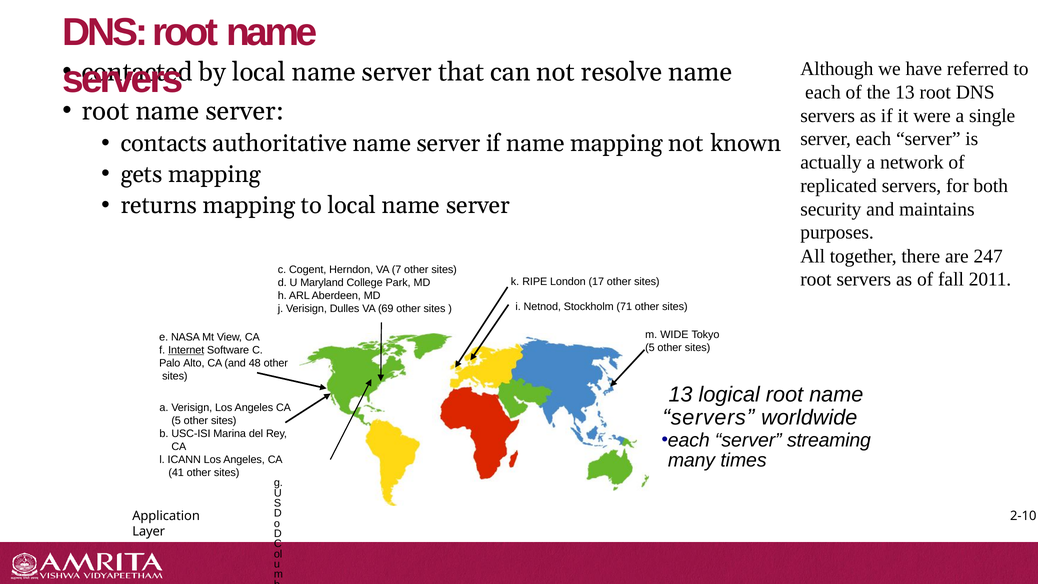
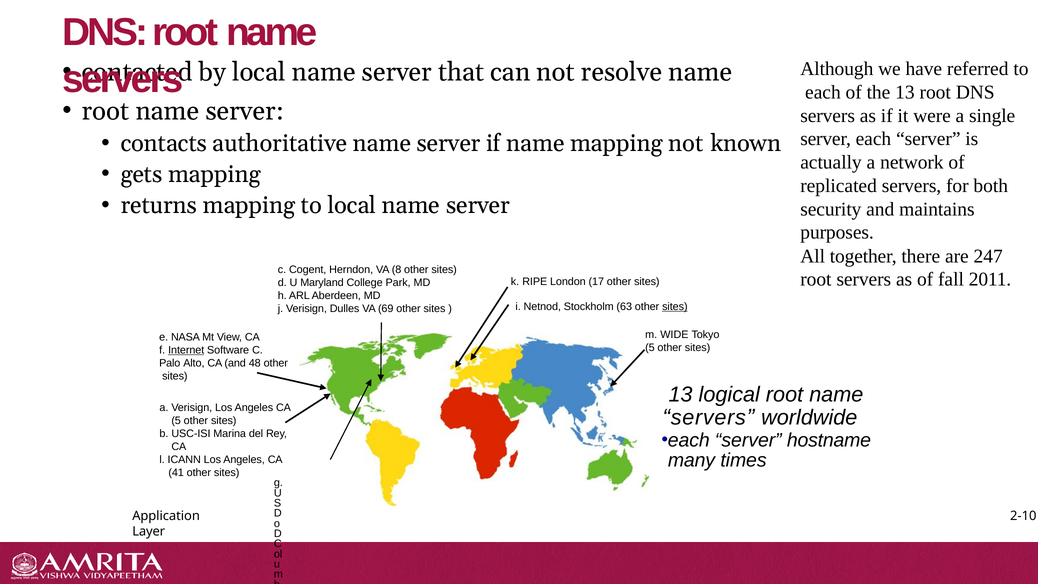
7: 7 -> 8
71: 71 -> 63
sites at (675, 306) underline: none -> present
streaming: streaming -> hostname
